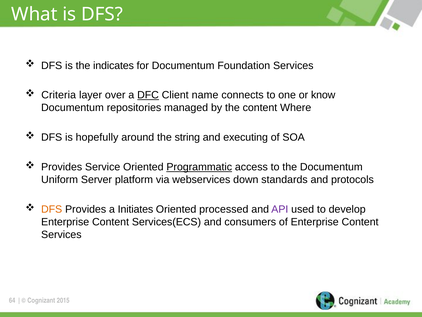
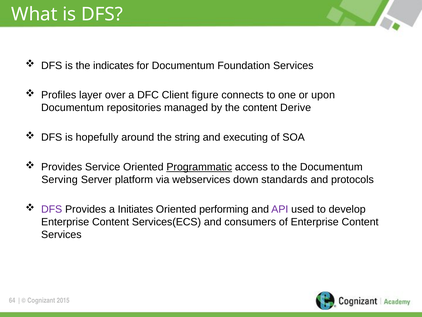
Criteria: Criteria -> Profiles
DFC underline: present -> none
name: name -> figure
know: know -> upon
Where: Where -> Derive
Uniform: Uniform -> Serving
DFS at (52, 209) colour: orange -> purple
processed: processed -> performing
